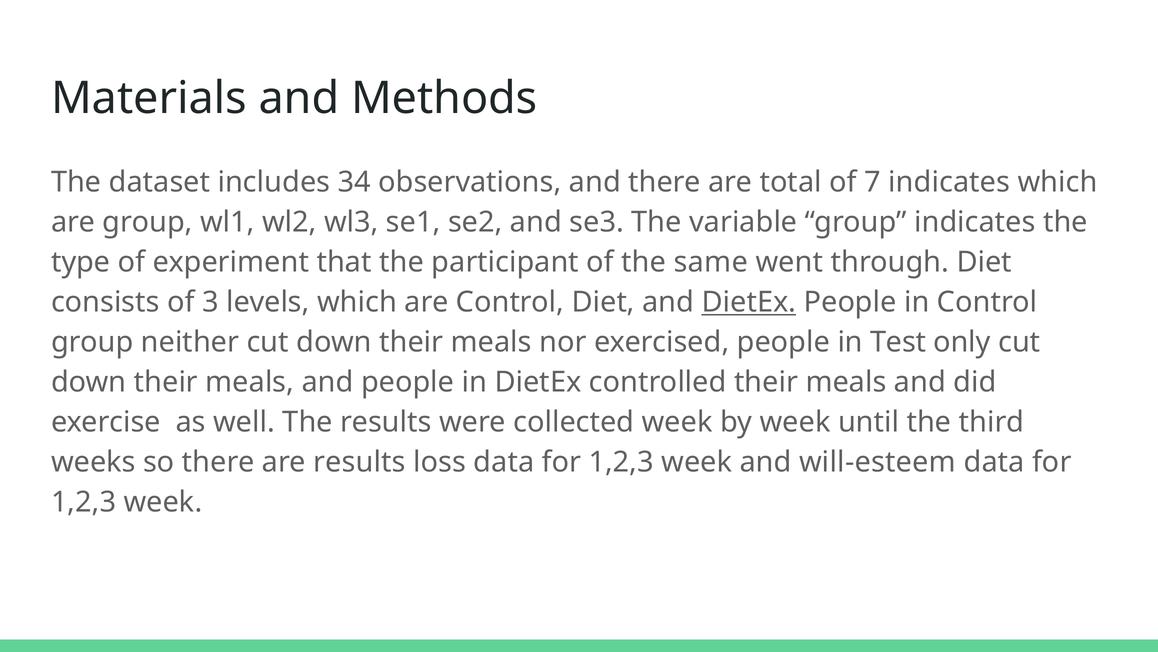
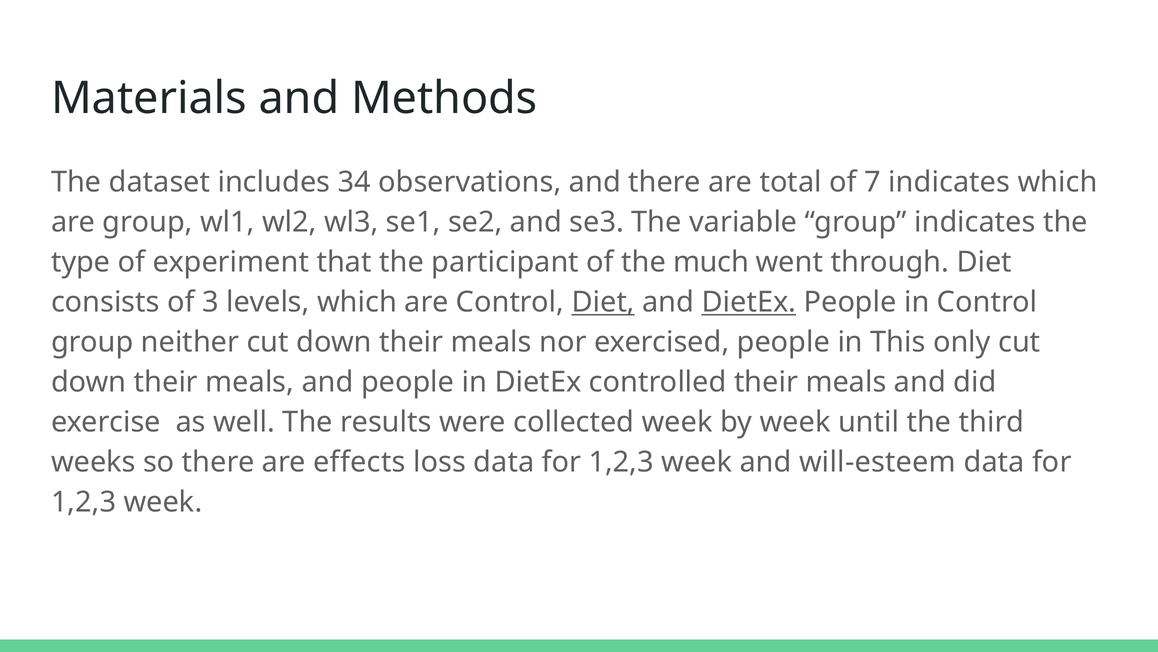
same: same -> much
Diet at (603, 302) underline: none -> present
Test: Test -> This
are results: results -> effects
